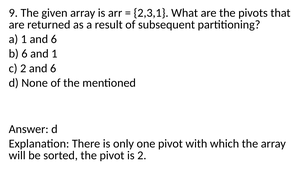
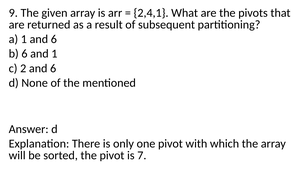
2,3,1: 2,3,1 -> 2,4,1
is 2: 2 -> 7
